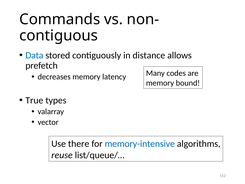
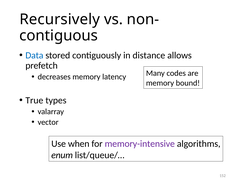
Commands: Commands -> Recursively
there: there -> when
memory-intensive colour: blue -> purple
reuse: reuse -> enum
